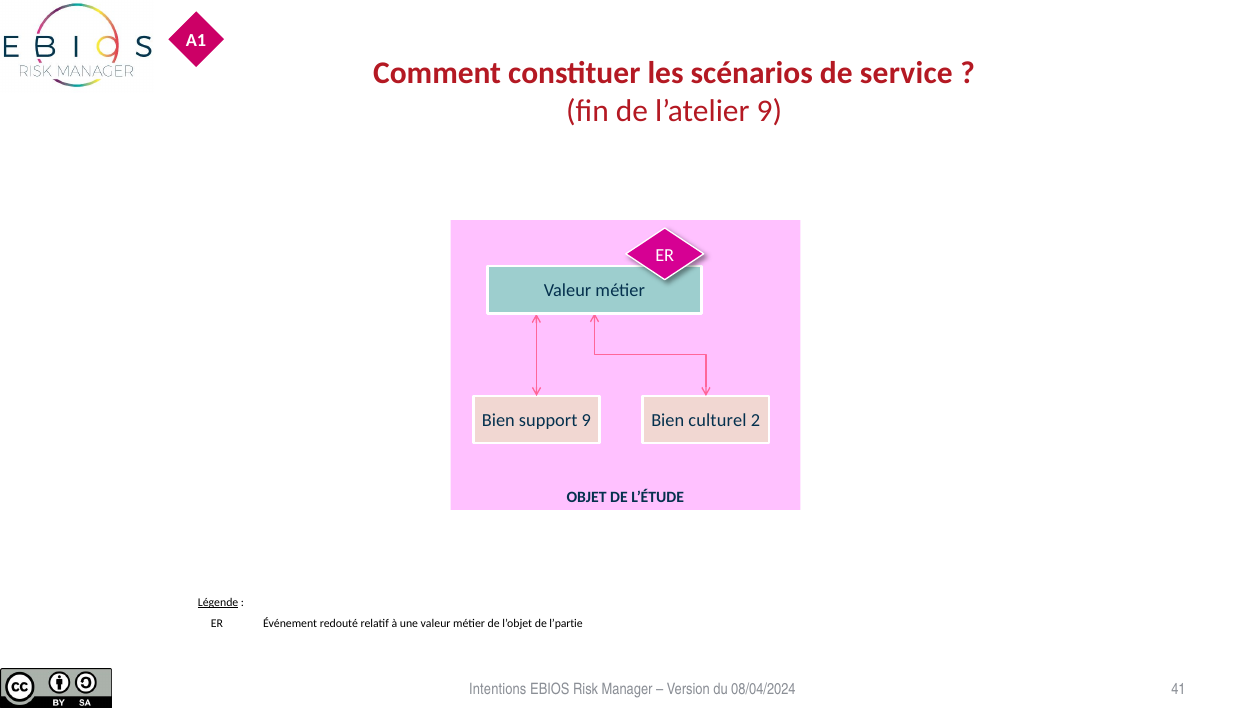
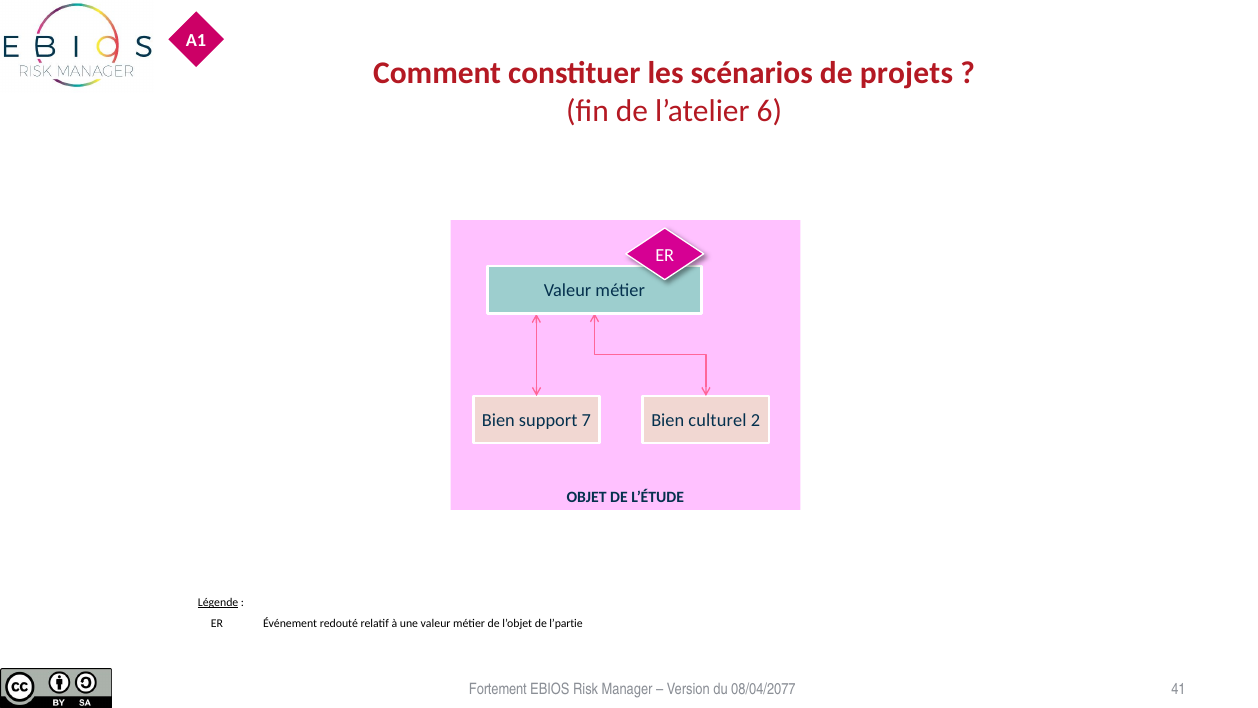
service: service -> projets
l’atelier 9: 9 -> 6
support 9: 9 -> 7
Intentions: Intentions -> Fortement
08/04/2024: 08/04/2024 -> 08/04/2077
